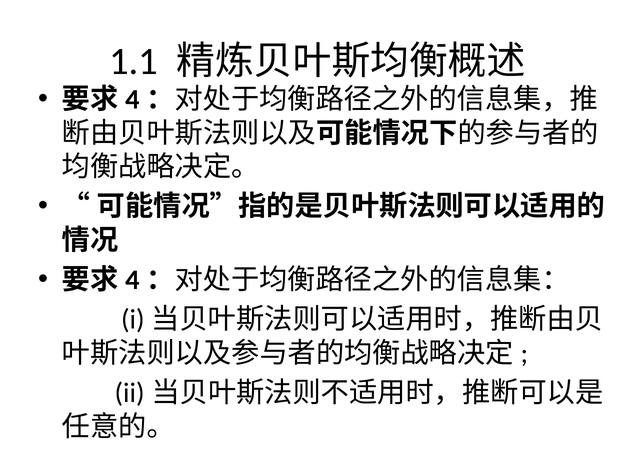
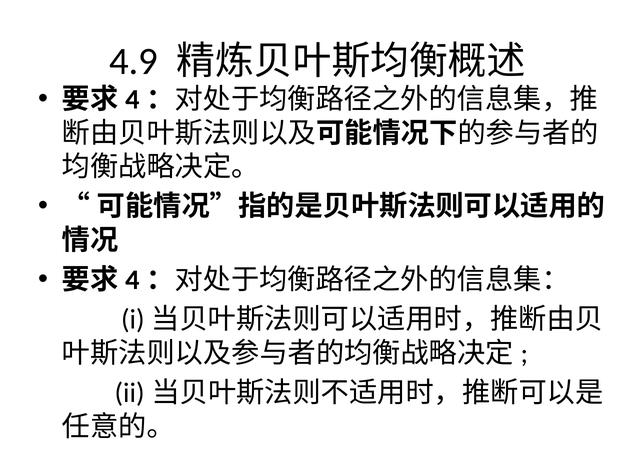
1.1: 1.1 -> 4.9
